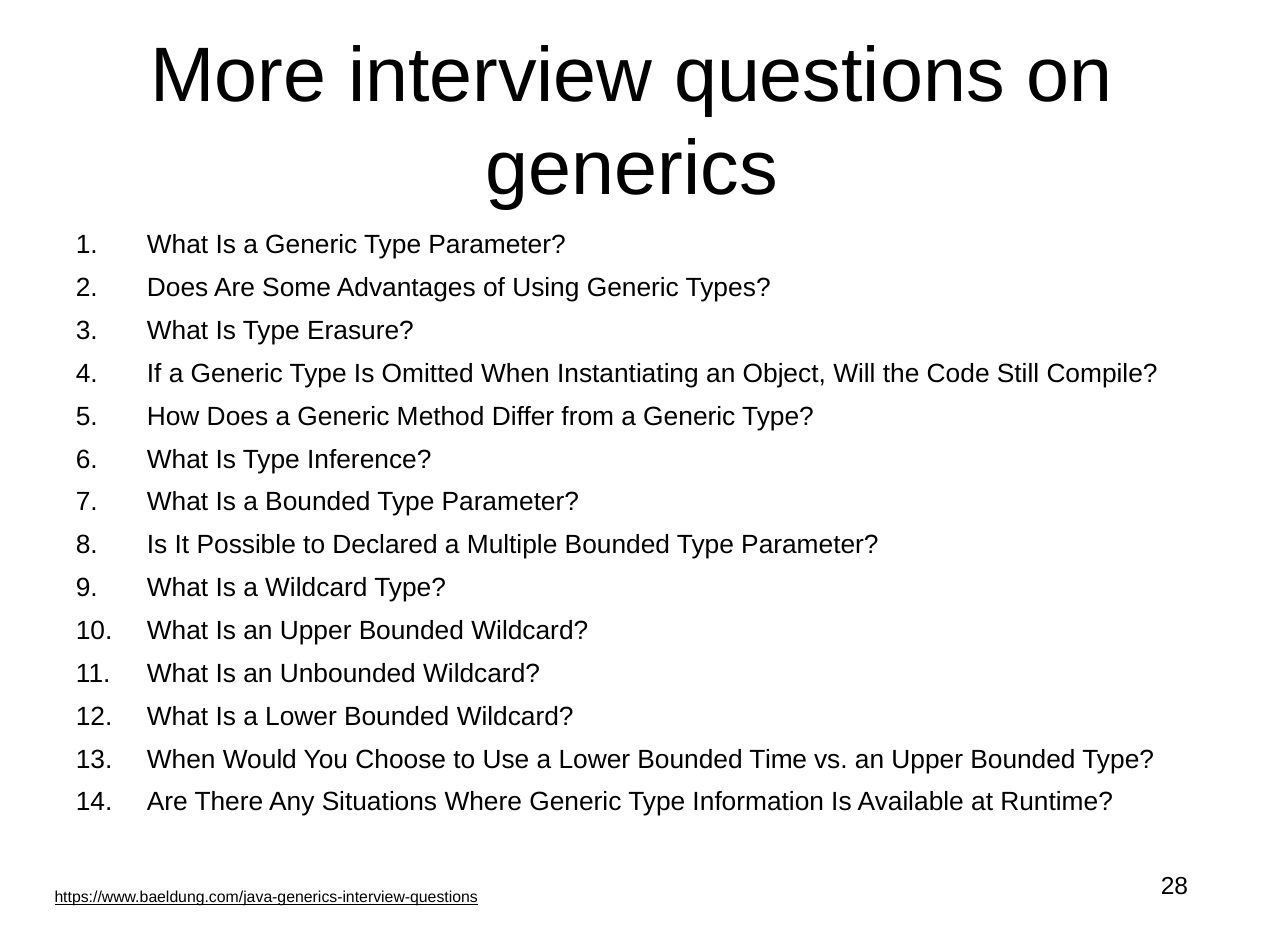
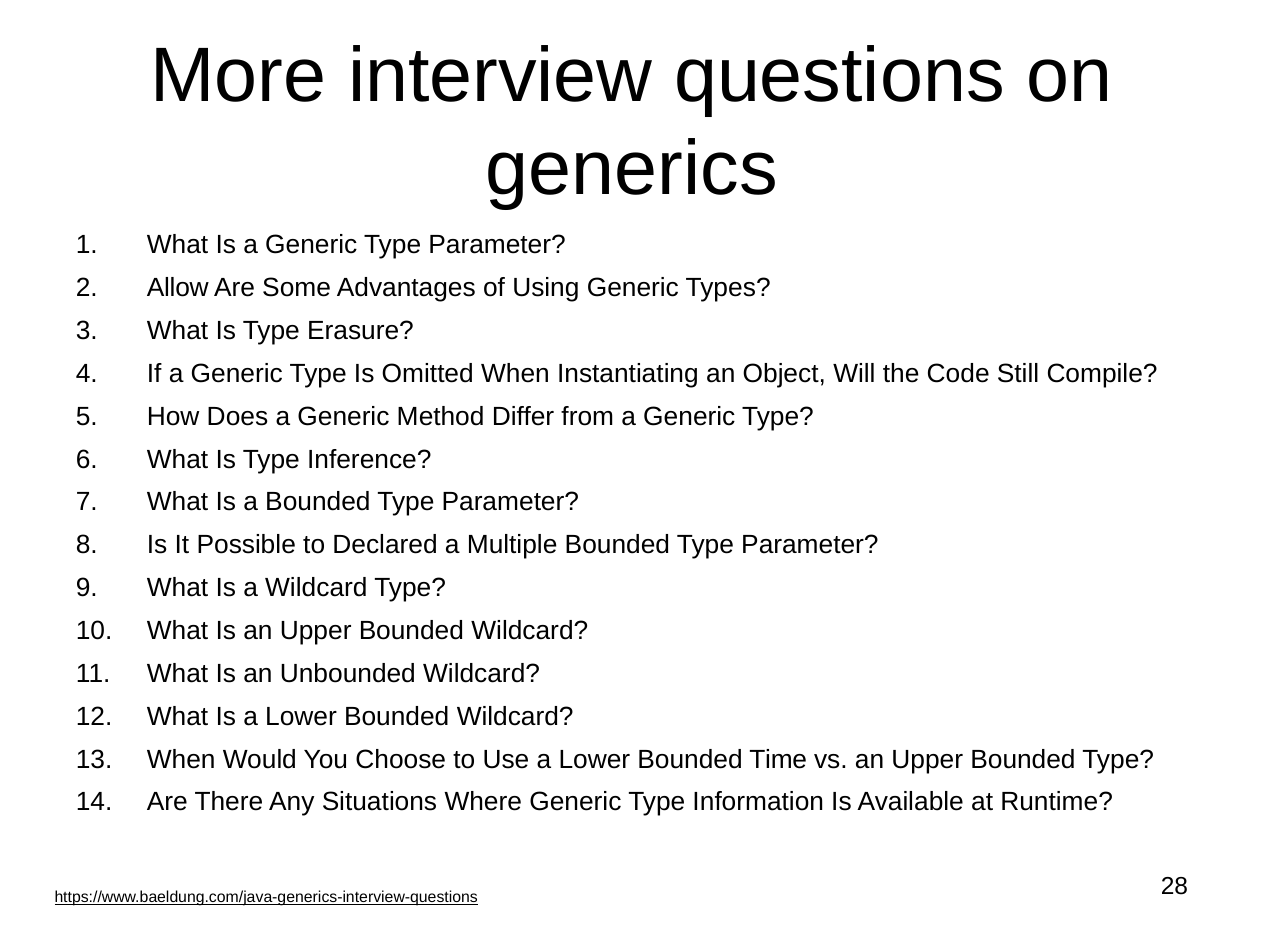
Does at (178, 288): Does -> Allow
